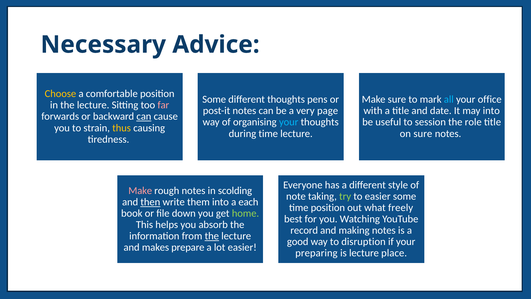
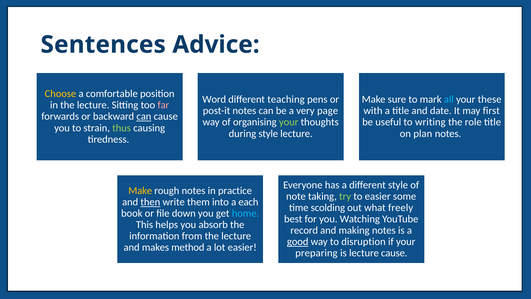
Necessary: Necessary -> Sentences
Some at (214, 99): Some -> Word
different thoughts: thoughts -> teaching
office: office -> these
may into: into -> first
your at (289, 122) colour: light blue -> light green
session: session -> writing
thus colour: yellow -> light green
during time: time -> style
on sure: sure -> plan
Make at (140, 190) colour: pink -> yellow
scolding: scolding -> practice
time position: position -> scolding
home colour: light green -> light blue
the at (212, 236) underline: present -> none
good underline: none -> present
prepare: prepare -> method
lecture place: place -> cause
